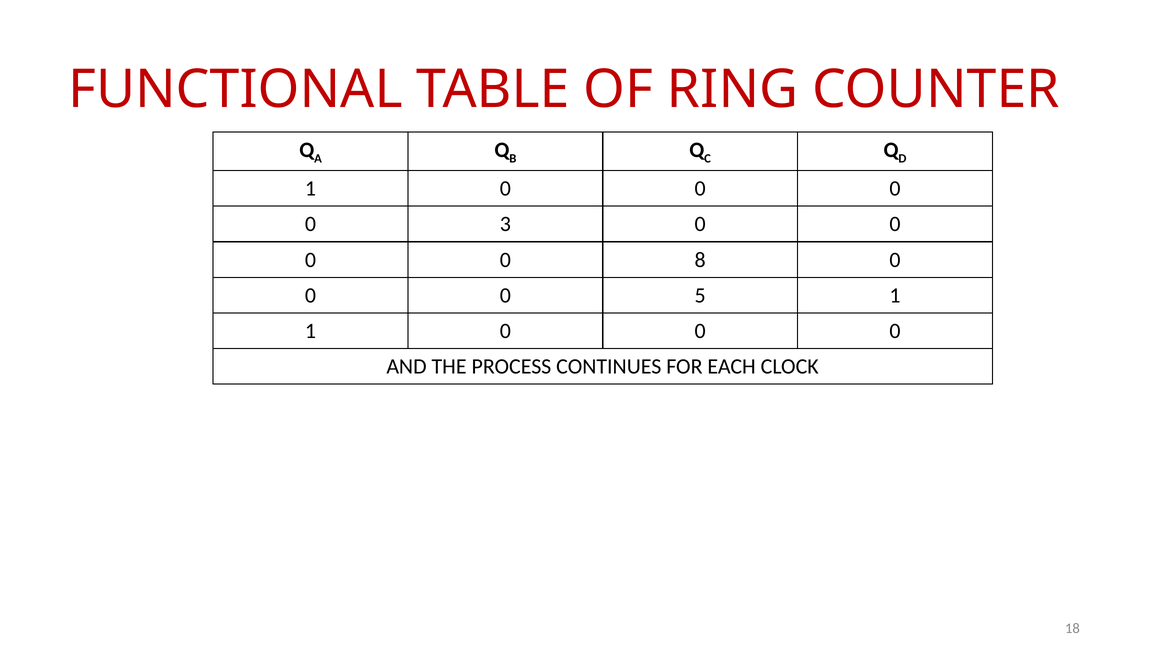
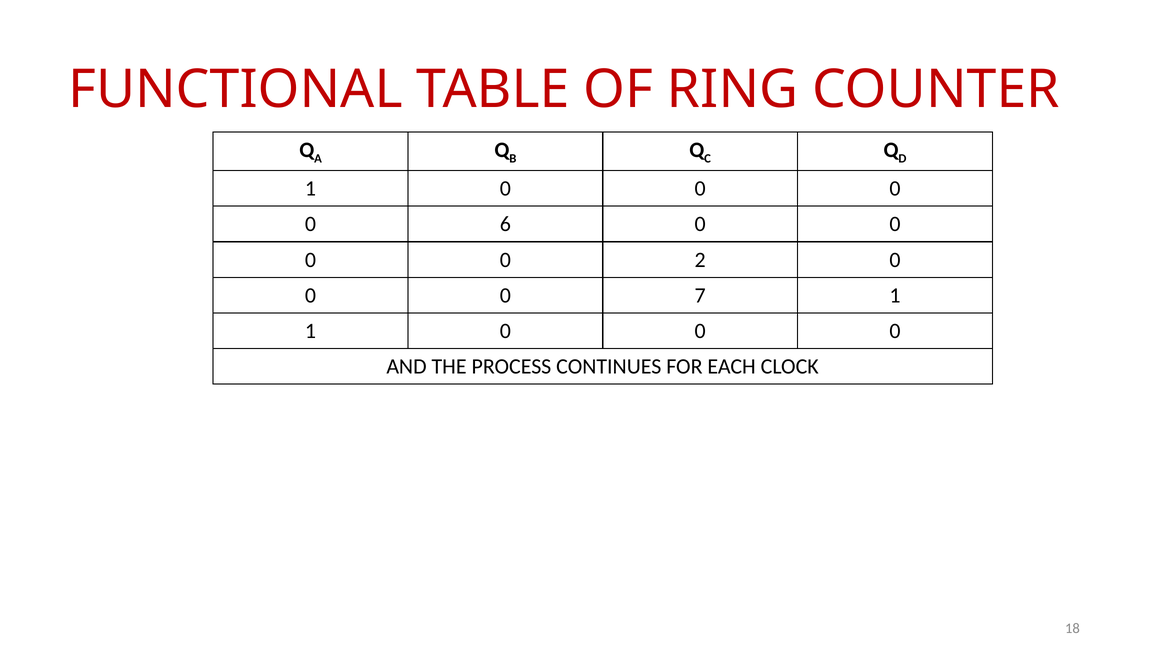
3: 3 -> 6
8: 8 -> 2
5: 5 -> 7
